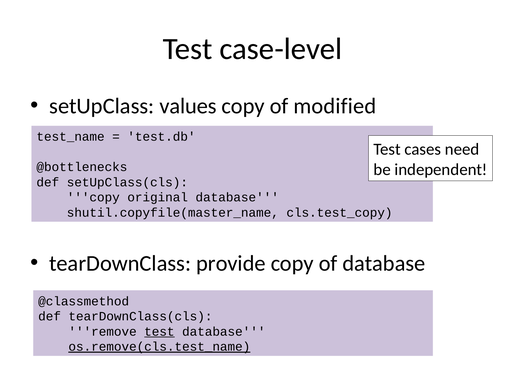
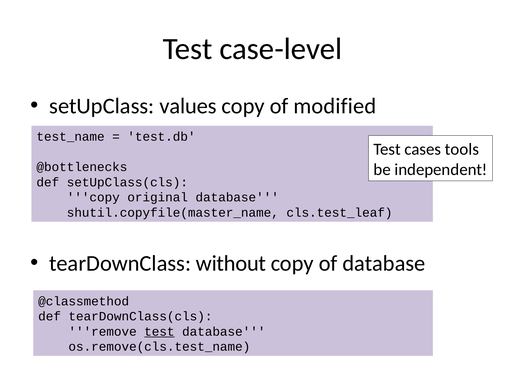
need: need -> tools
cls.test_copy: cls.test_copy -> cls.test_leaf
provide: provide -> without
os.remove(cls.test_name underline: present -> none
